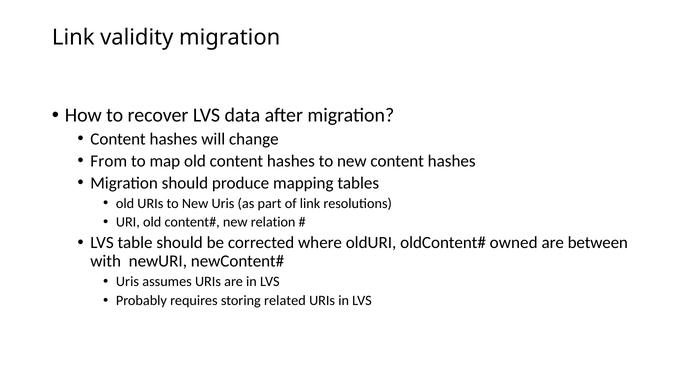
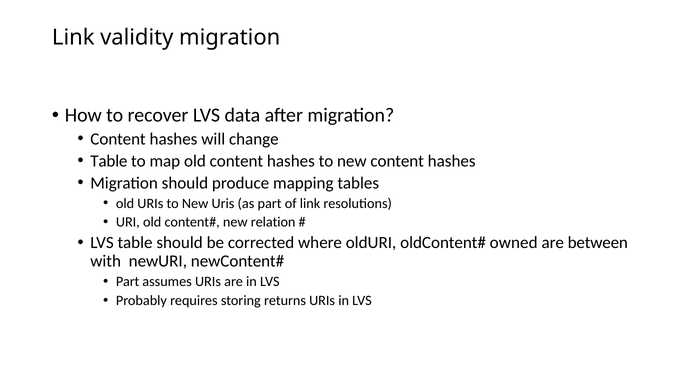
From at (109, 161): From -> Table
Uris at (127, 281): Uris -> Part
related: related -> returns
